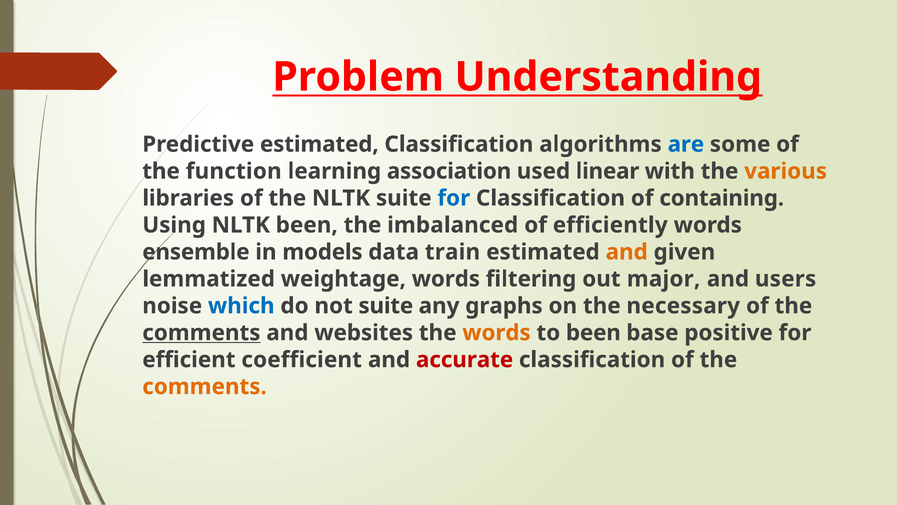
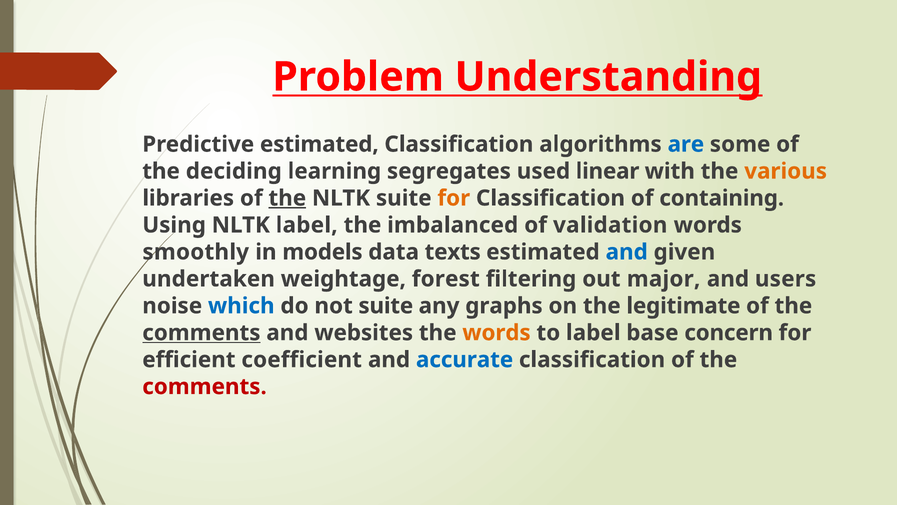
function: function -> deciding
association: association -> segregates
the at (287, 198) underline: none -> present
for at (454, 198) colour: blue -> orange
NLTK been: been -> label
efficiently: efficiently -> validation
ensemble: ensemble -> smoothly
train: train -> texts
and at (627, 252) colour: orange -> blue
lemmatized: lemmatized -> undertaken
weightage words: words -> forest
necessary: necessary -> legitimate
to been: been -> label
positive: positive -> concern
accurate colour: red -> blue
comments at (205, 386) colour: orange -> red
